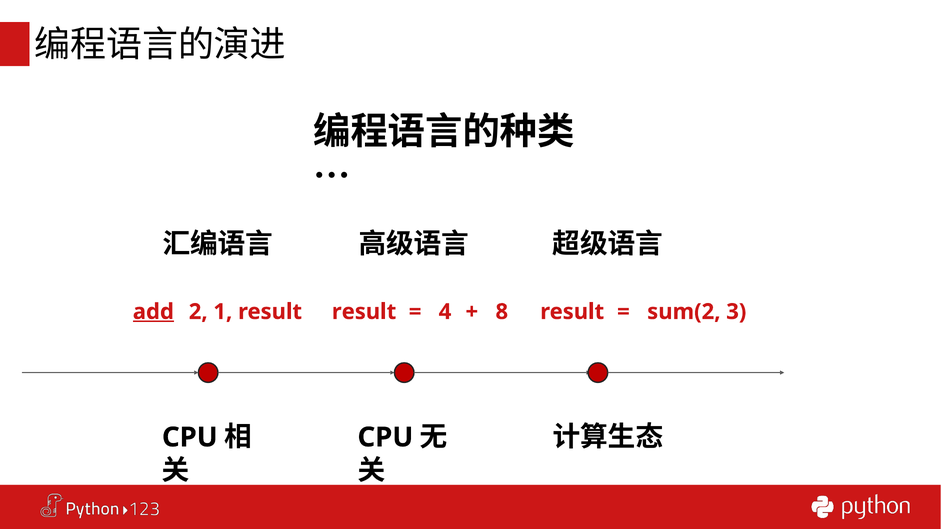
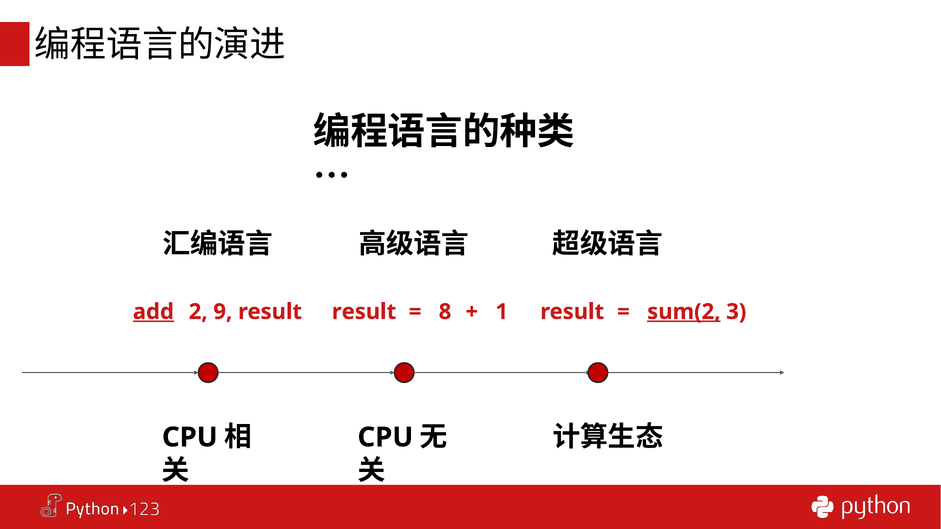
1: 1 -> 9
4: 4 -> 8
8: 8 -> 1
sum(2 underline: none -> present
